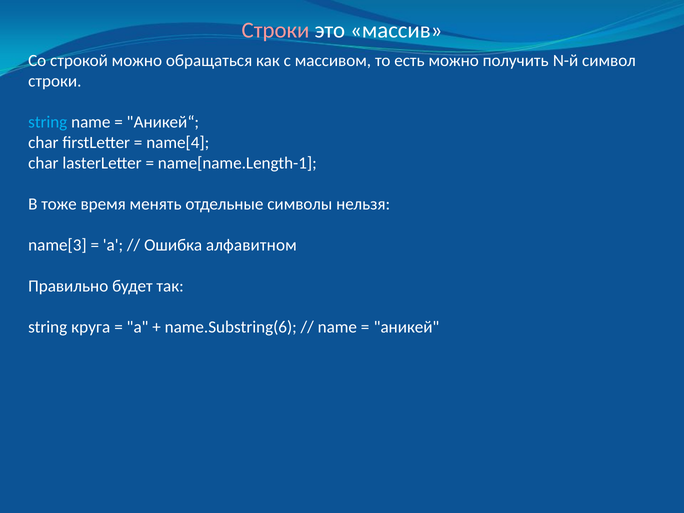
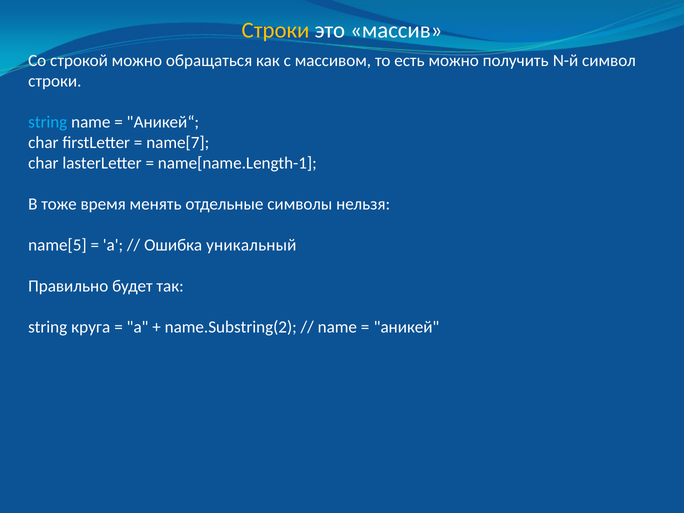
Строки at (276, 30) colour: pink -> yellow
name[4: name[4 -> name[7
name[3: name[3 -> name[5
алфавитном: алфавитном -> уникальный
name.Substring(6: name.Substring(6 -> name.Substring(2
